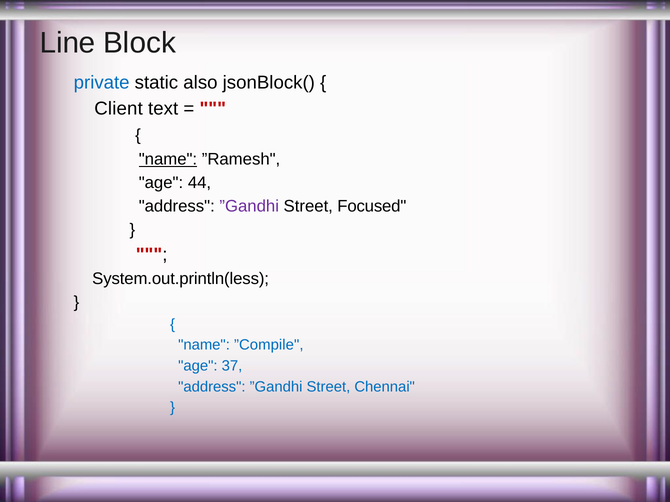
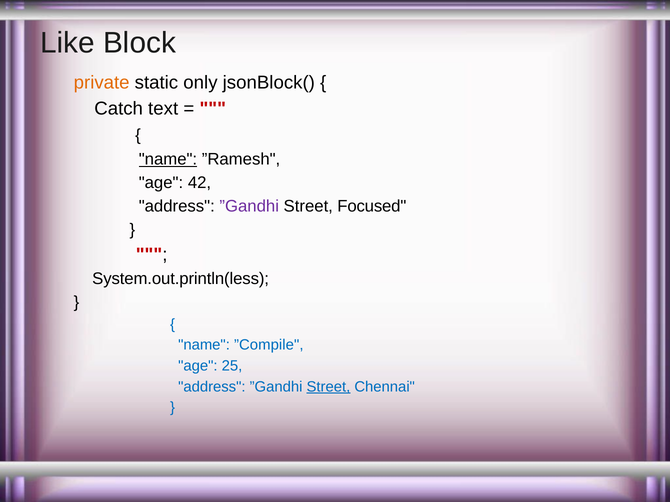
Line: Line -> Like
private colour: blue -> orange
also: also -> only
Client: Client -> Catch
44: 44 -> 42
37: 37 -> 25
Street at (328, 387) underline: none -> present
